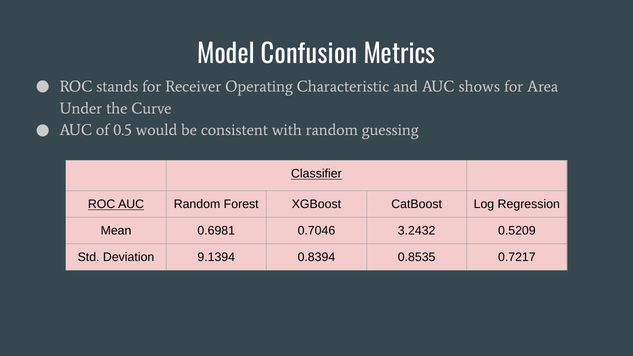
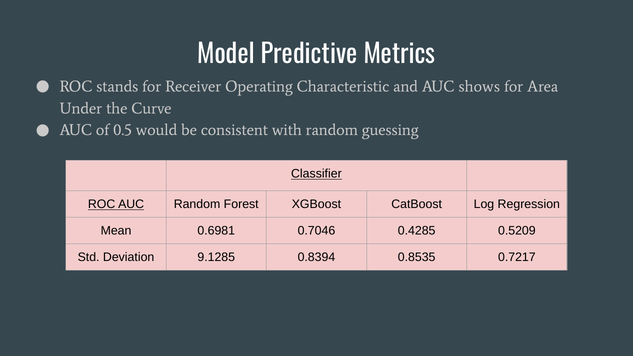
Confusion: Confusion -> Predictive
3.2432: 3.2432 -> 0.4285
9.1394: 9.1394 -> 9.1285
